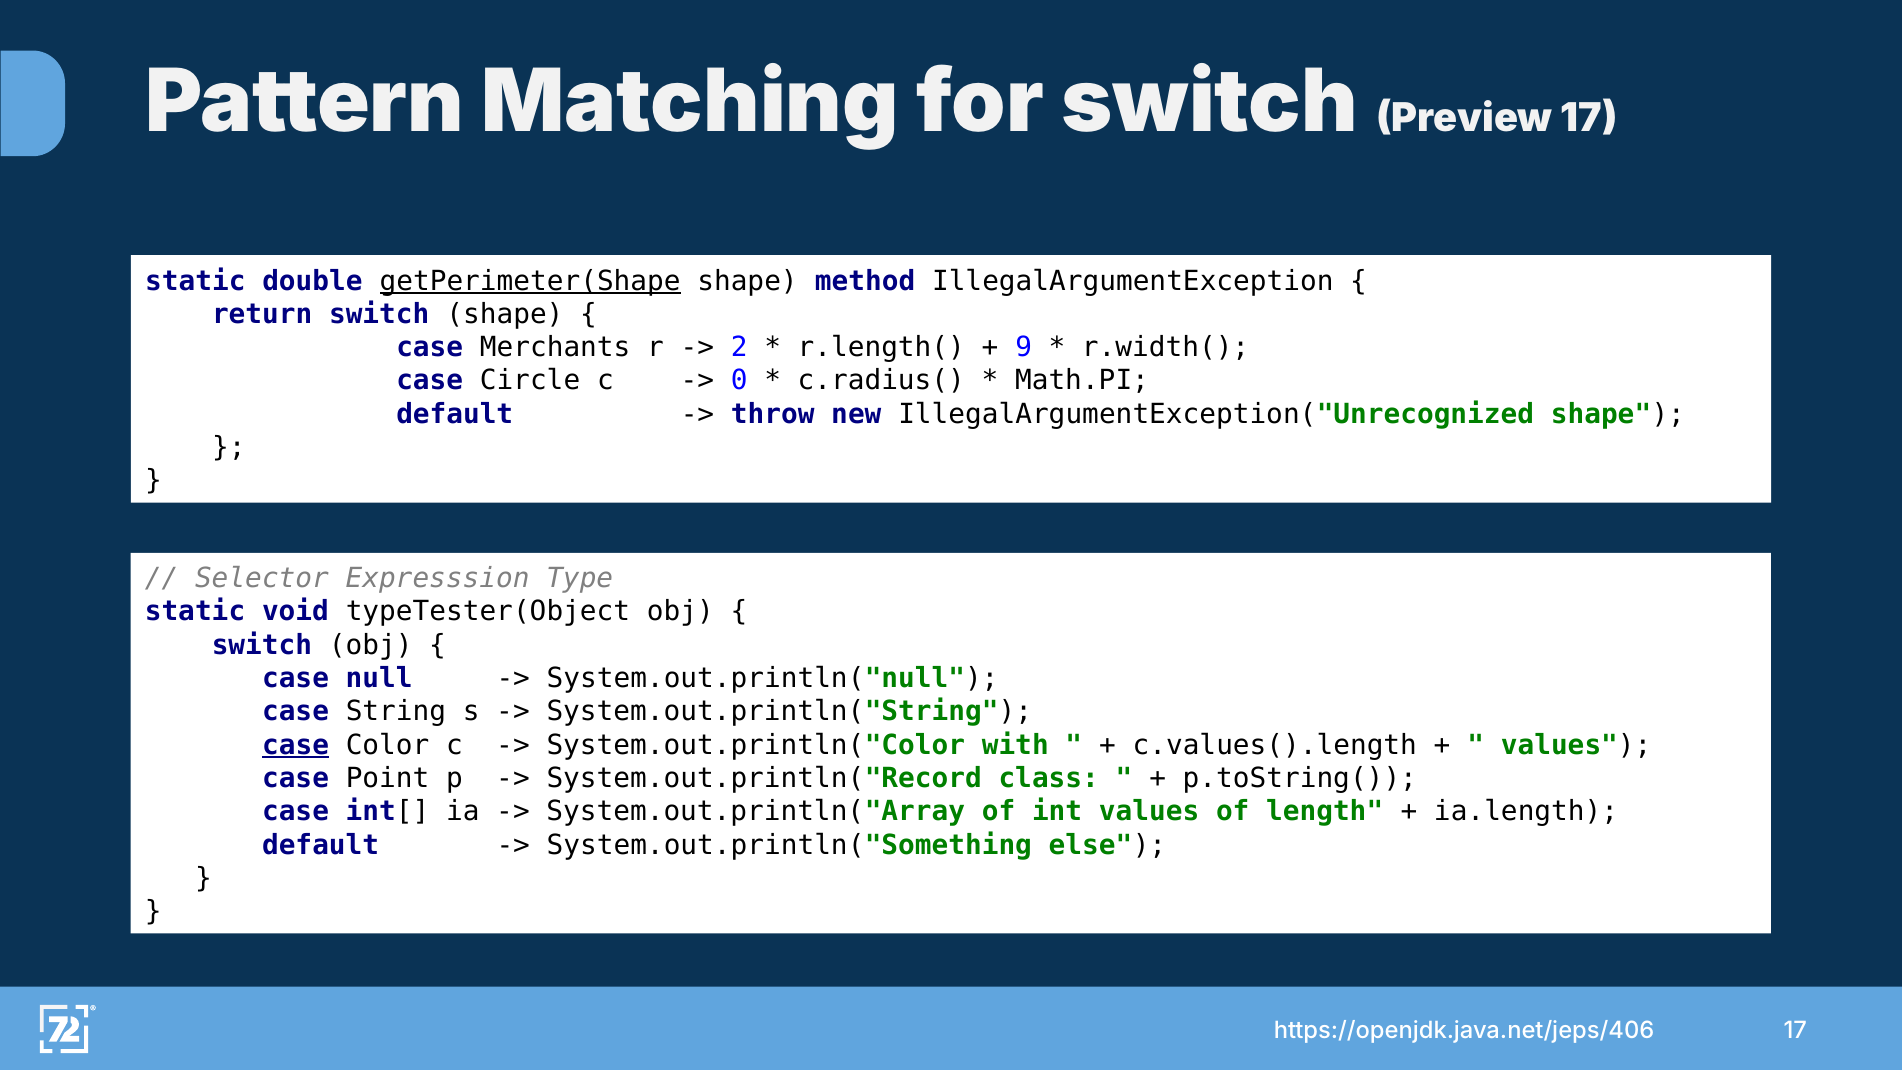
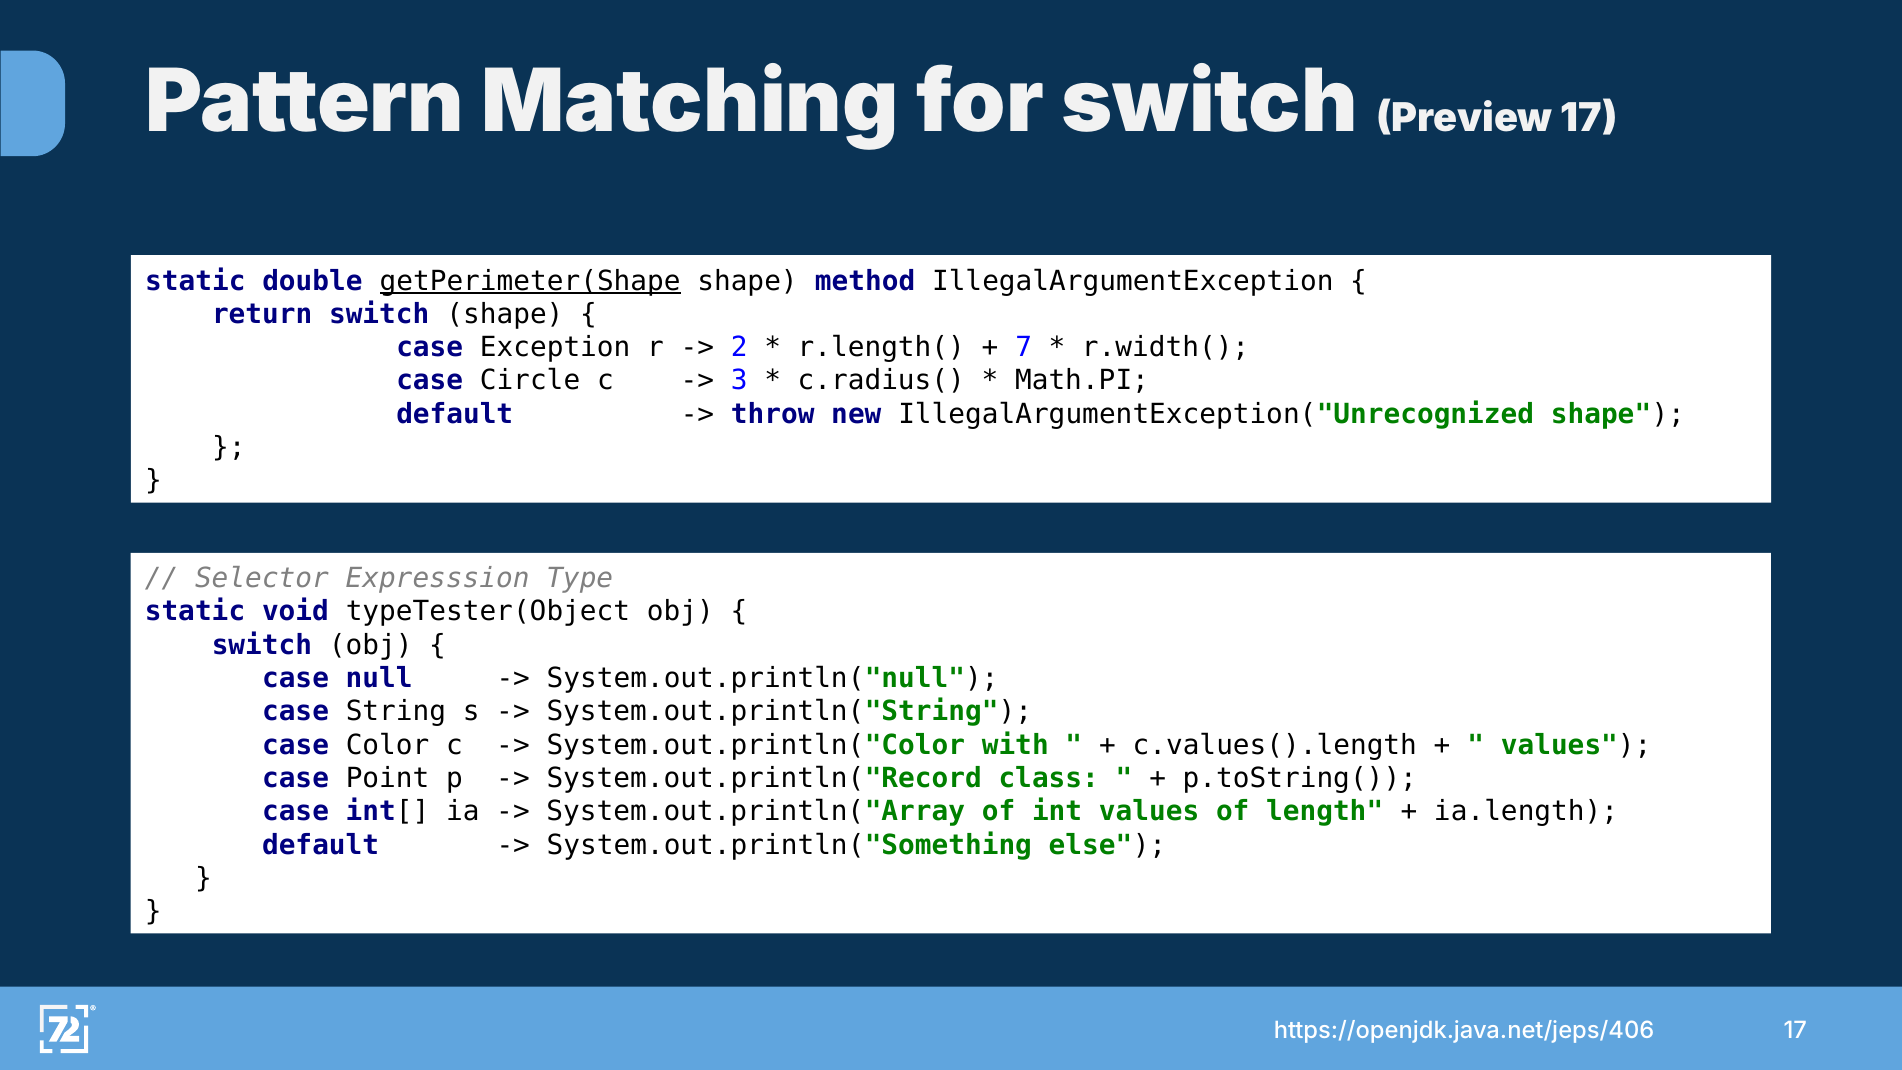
Merchants: Merchants -> Exception
9: 9 -> 7
0: 0 -> 3
case at (296, 745) underline: present -> none
